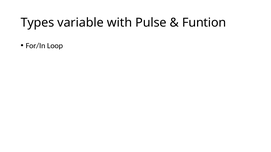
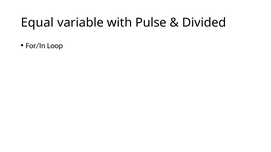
Types: Types -> Equal
Funtion: Funtion -> Divided
